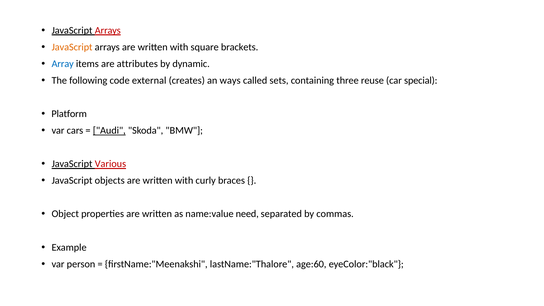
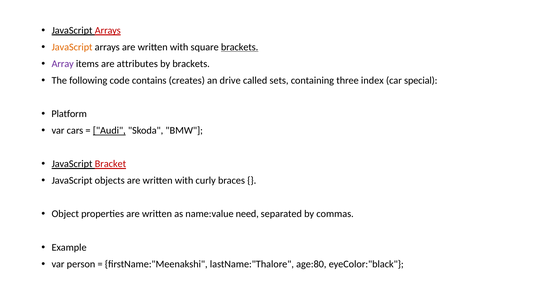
brackets at (240, 47) underline: none -> present
Array colour: blue -> purple
by dynamic: dynamic -> brackets
external: external -> contains
ways: ways -> drive
reuse: reuse -> index
Various: Various -> Bracket
age:60: age:60 -> age:80
